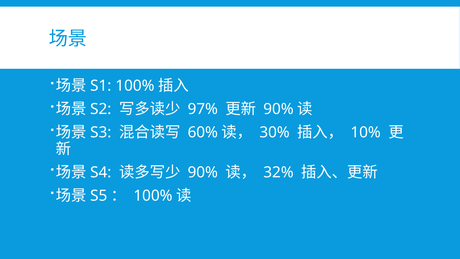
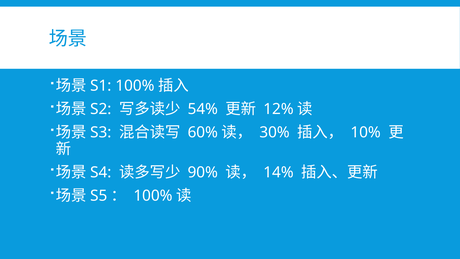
97%: 97% -> 54%
90% at (278, 109): 90% -> 12%
32%: 32% -> 14%
